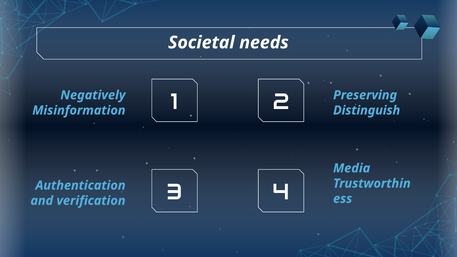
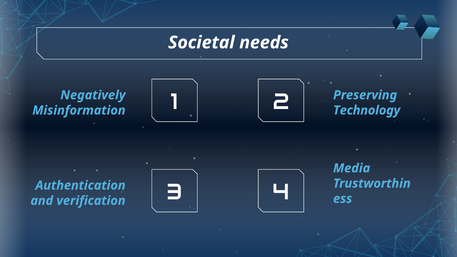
Distinguish: Distinguish -> Technology
